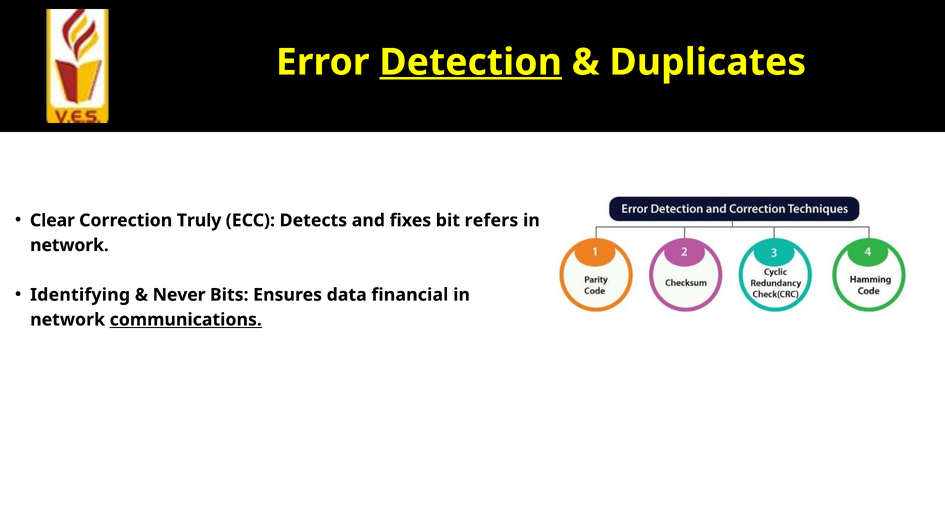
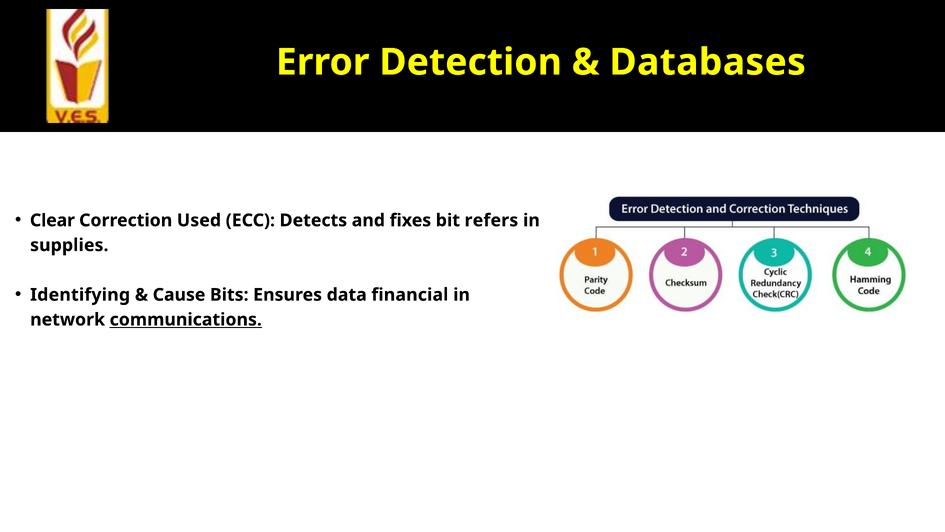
Detection underline: present -> none
Duplicates: Duplicates -> Databases
Truly: Truly -> Used
network at (69, 245): network -> supplies
Never: Never -> Cause
